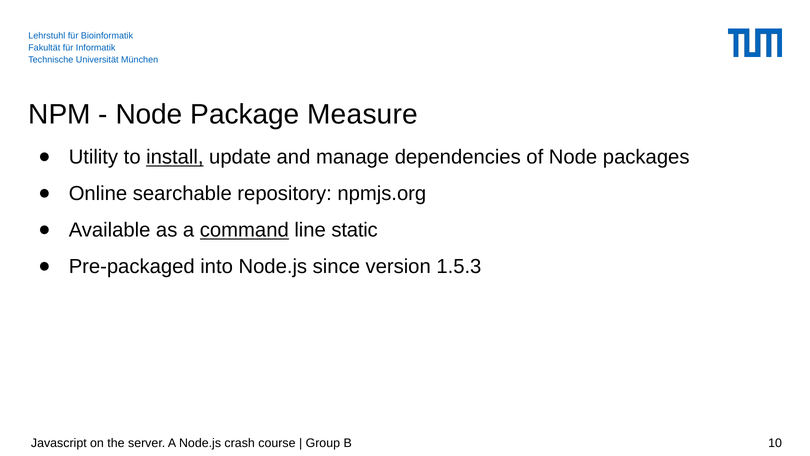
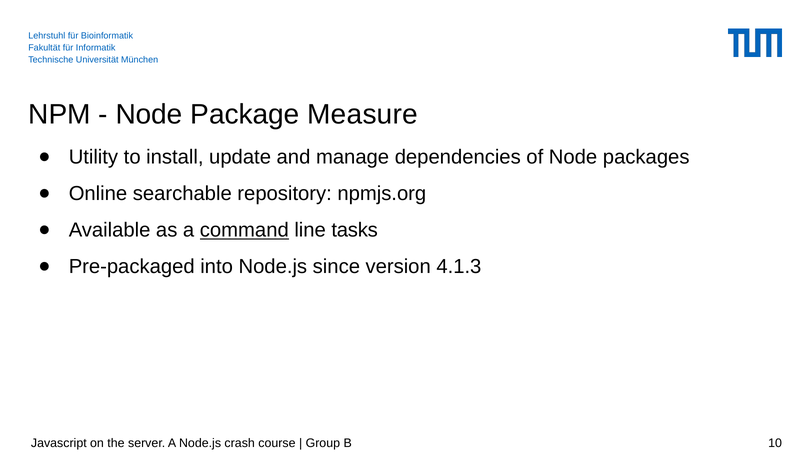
install underline: present -> none
static: static -> tasks
1.5.3: 1.5.3 -> 4.1.3
